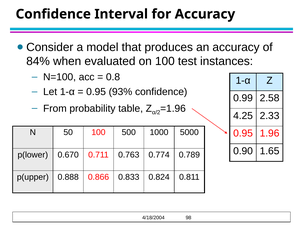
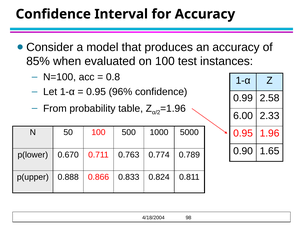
84%: 84% -> 85%
93%: 93% -> 96%
4.25: 4.25 -> 6.00
